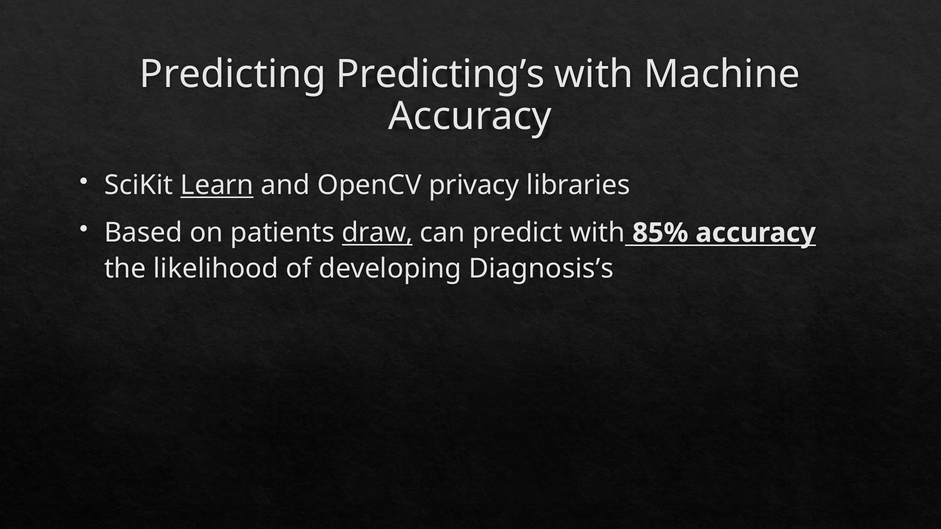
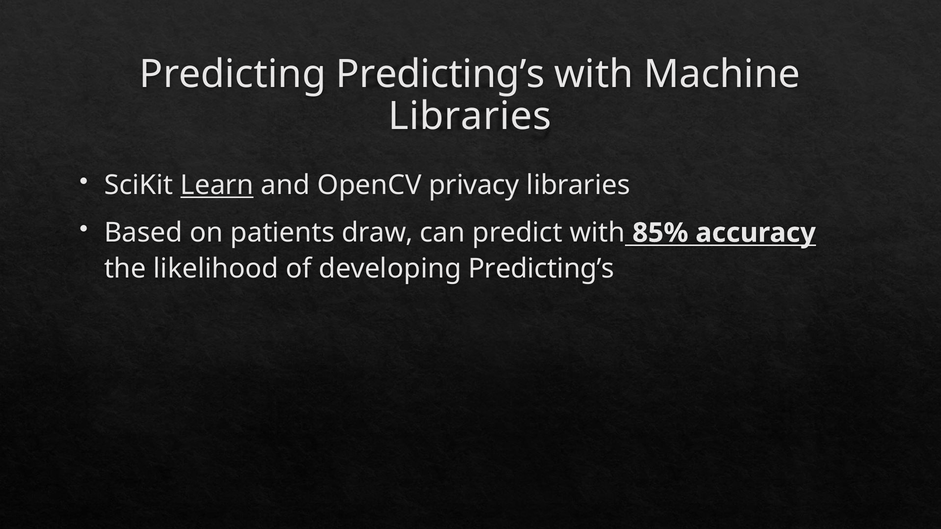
Accuracy at (470, 116): Accuracy -> Libraries
draw underline: present -> none
developing Diagnosis’s: Diagnosis’s -> Predicting’s
